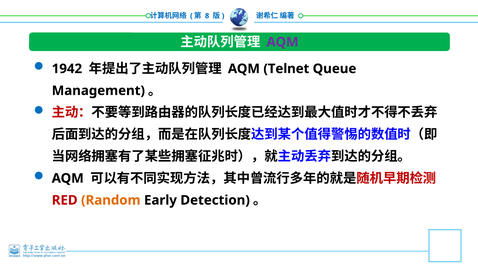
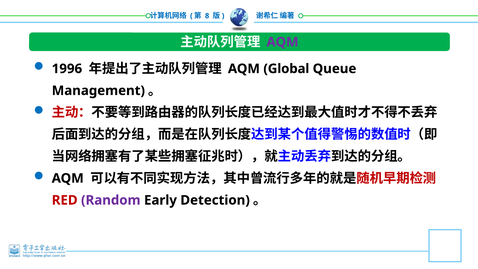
1942: 1942 -> 1996
Telnet: Telnet -> Global
Random colour: orange -> purple
